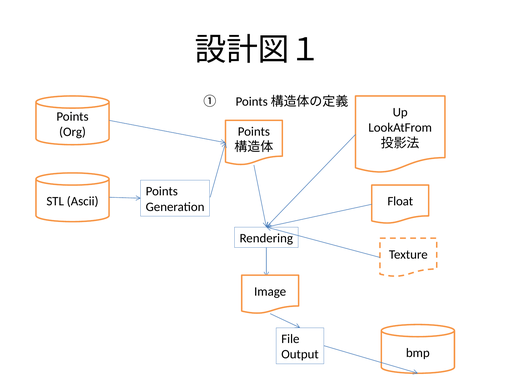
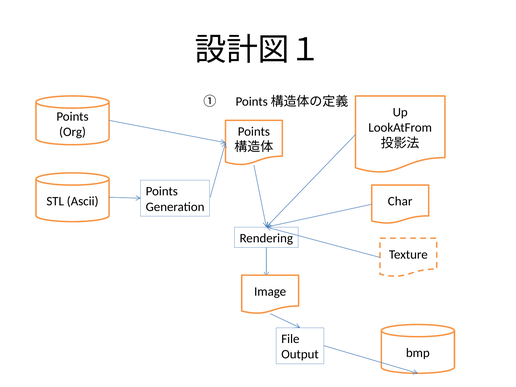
Float: Float -> Char
